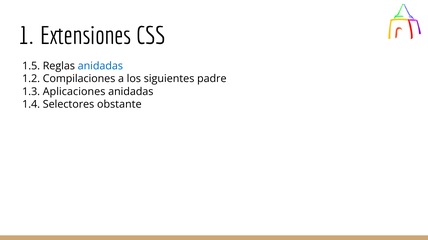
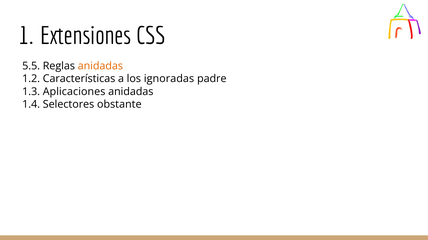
1.5: 1.5 -> 5.5
anidadas at (100, 66) colour: blue -> orange
Compilaciones: Compilaciones -> Características
siguientes: siguientes -> ignoradas
